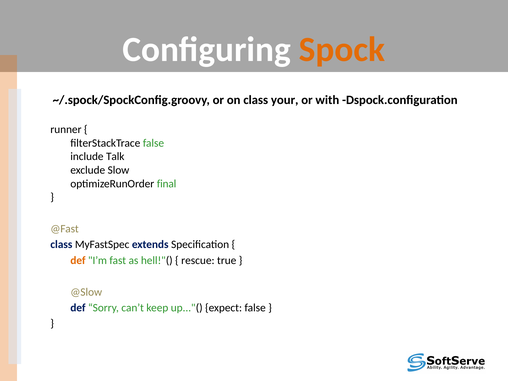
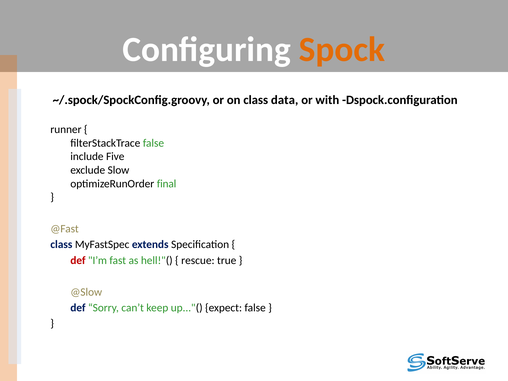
your: your -> data
Talk: Talk -> Five
def at (78, 260) colour: orange -> red
